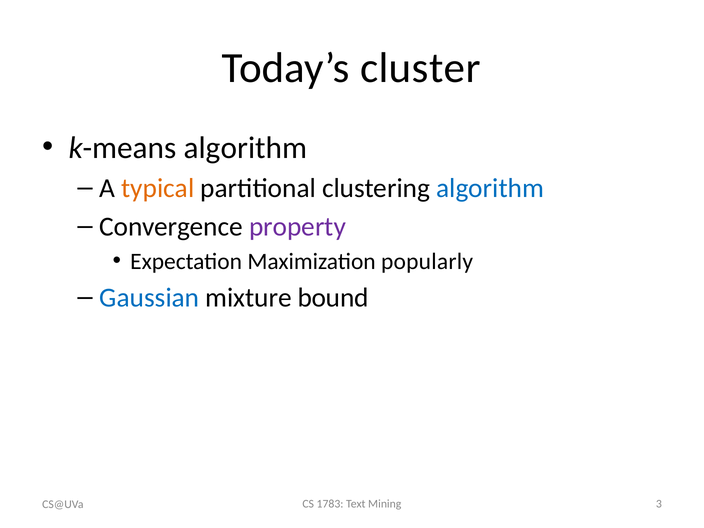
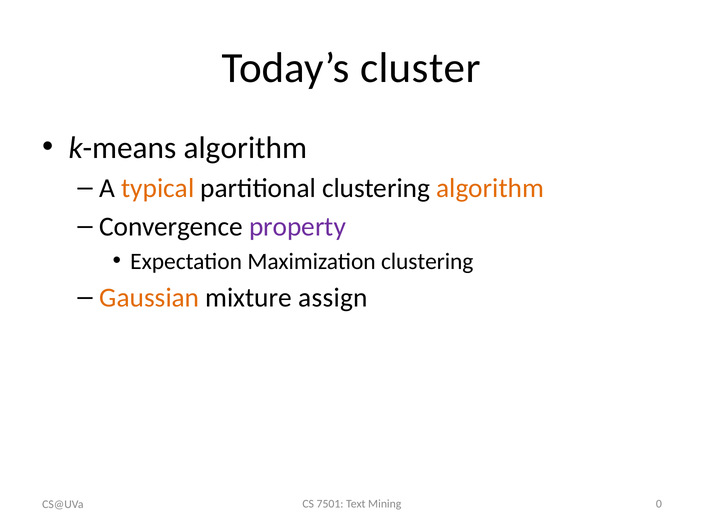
algorithm at (490, 188) colour: blue -> orange
Maximization popularly: popularly -> clustering
Gaussian colour: blue -> orange
bound: bound -> assign
1783: 1783 -> 7501
3: 3 -> 0
